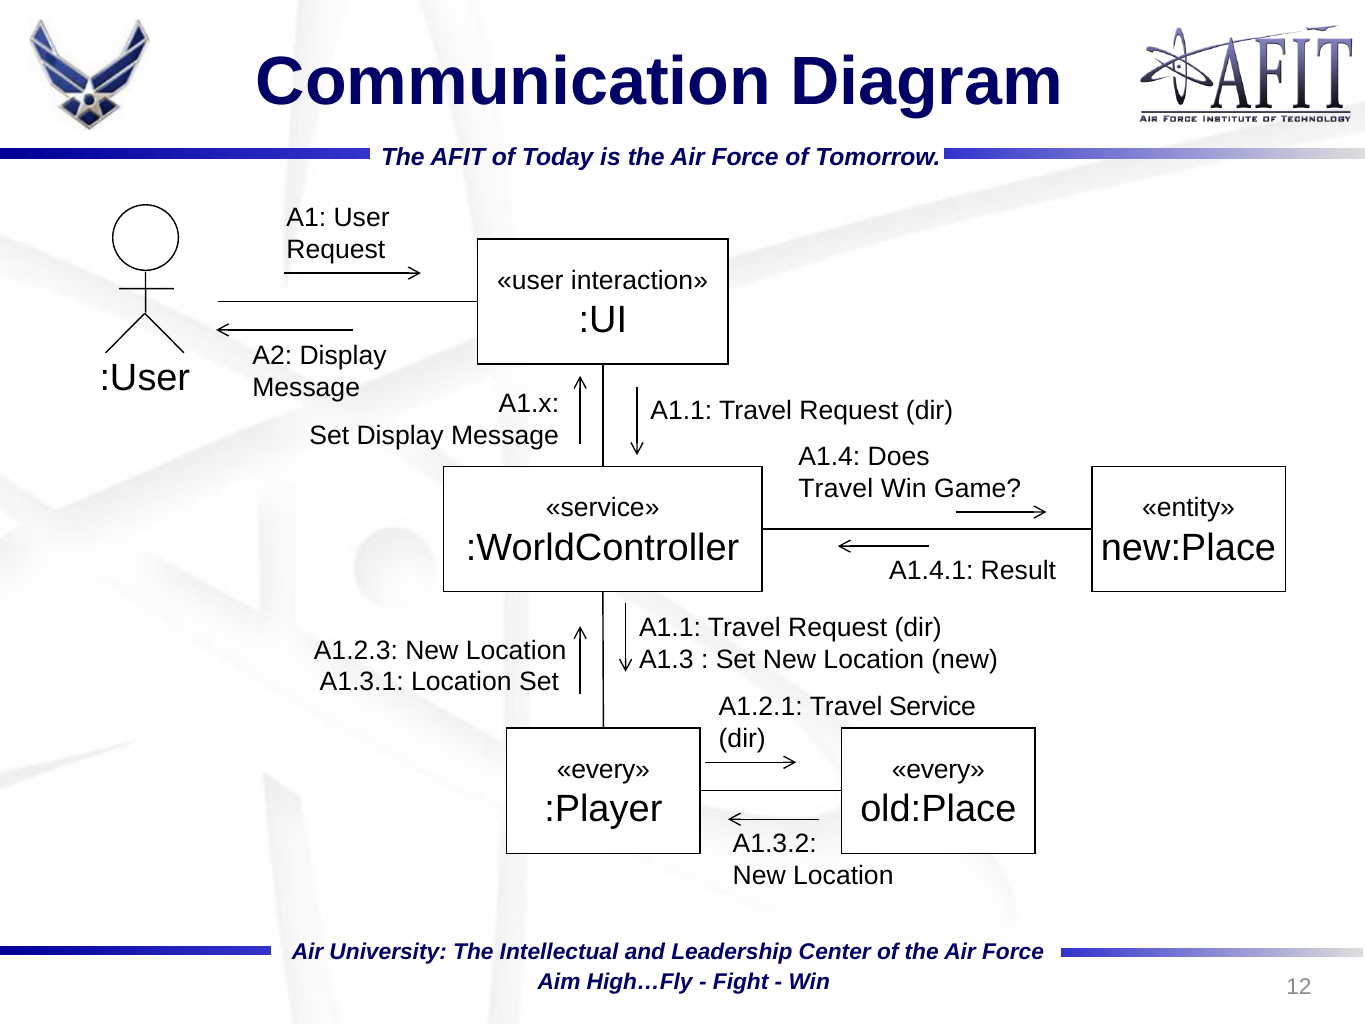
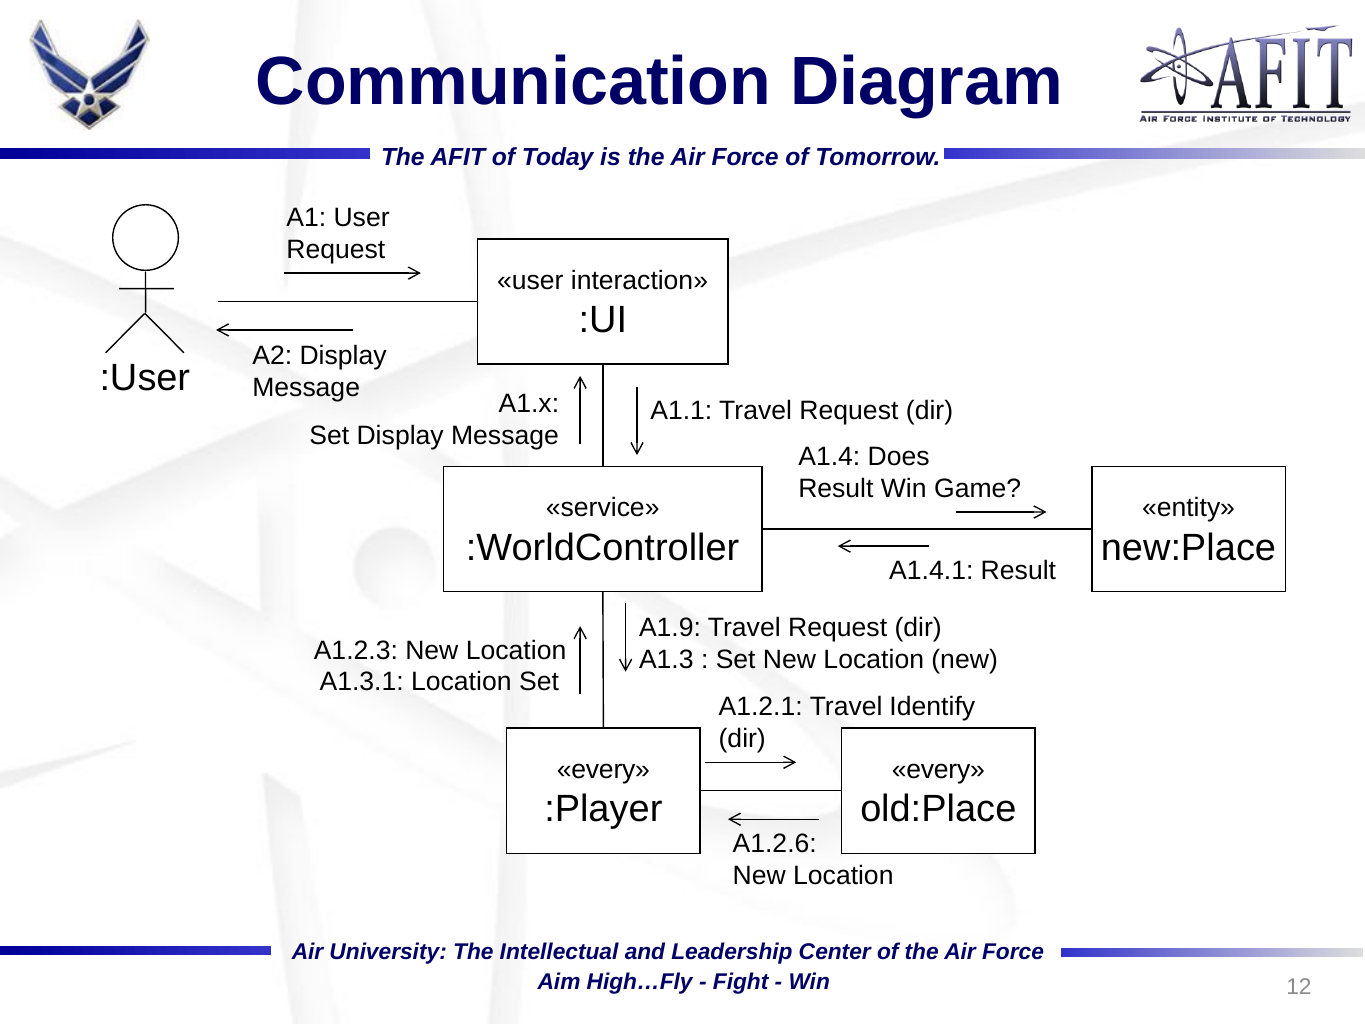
Travel at (836, 489): Travel -> Result
A1.1 at (670, 627): A1.1 -> A1.9
Travel Service: Service -> Identify
A1.3.2: A1.3.2 -> A1.2.6
